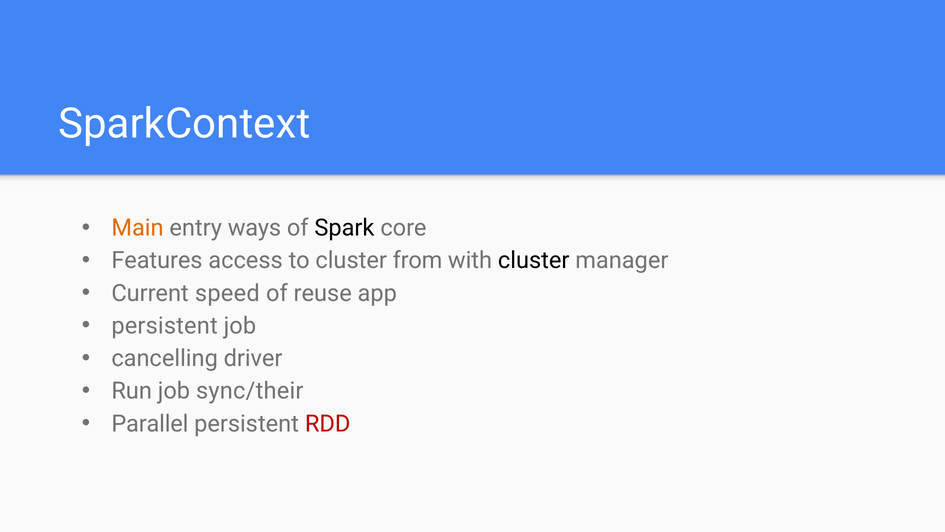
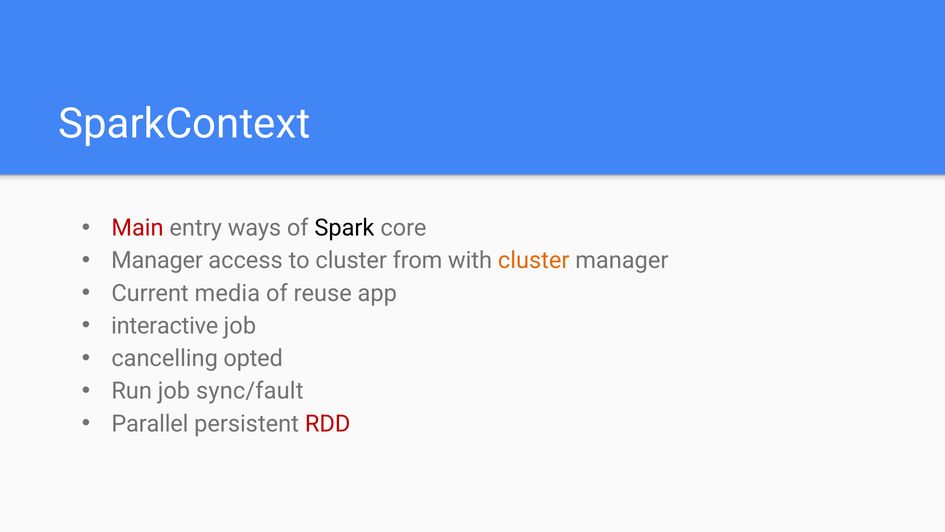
Main colour: orange -> red
Features at (157, 260): Features -> Manager
cluster at (534, 260) colour: black -> orange
speed: speed -> media
persistent at (165, 326): persistent -> interactive
driver: driver -> opted
sync/their: sync/their -> sync/fault
